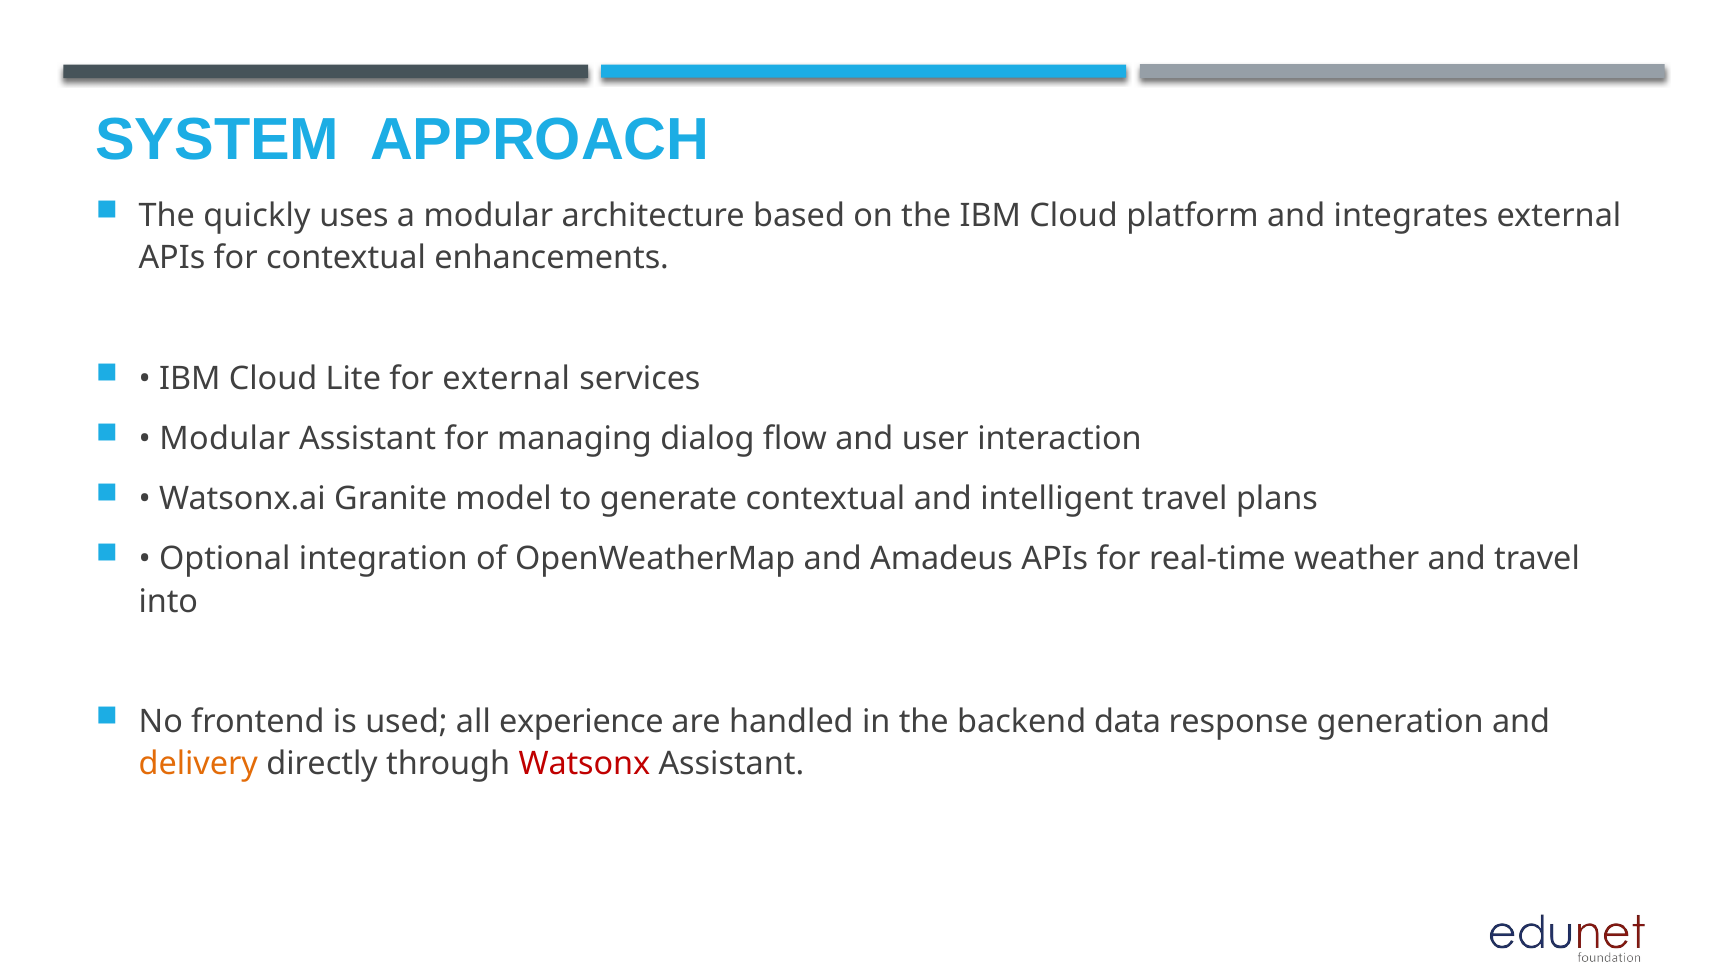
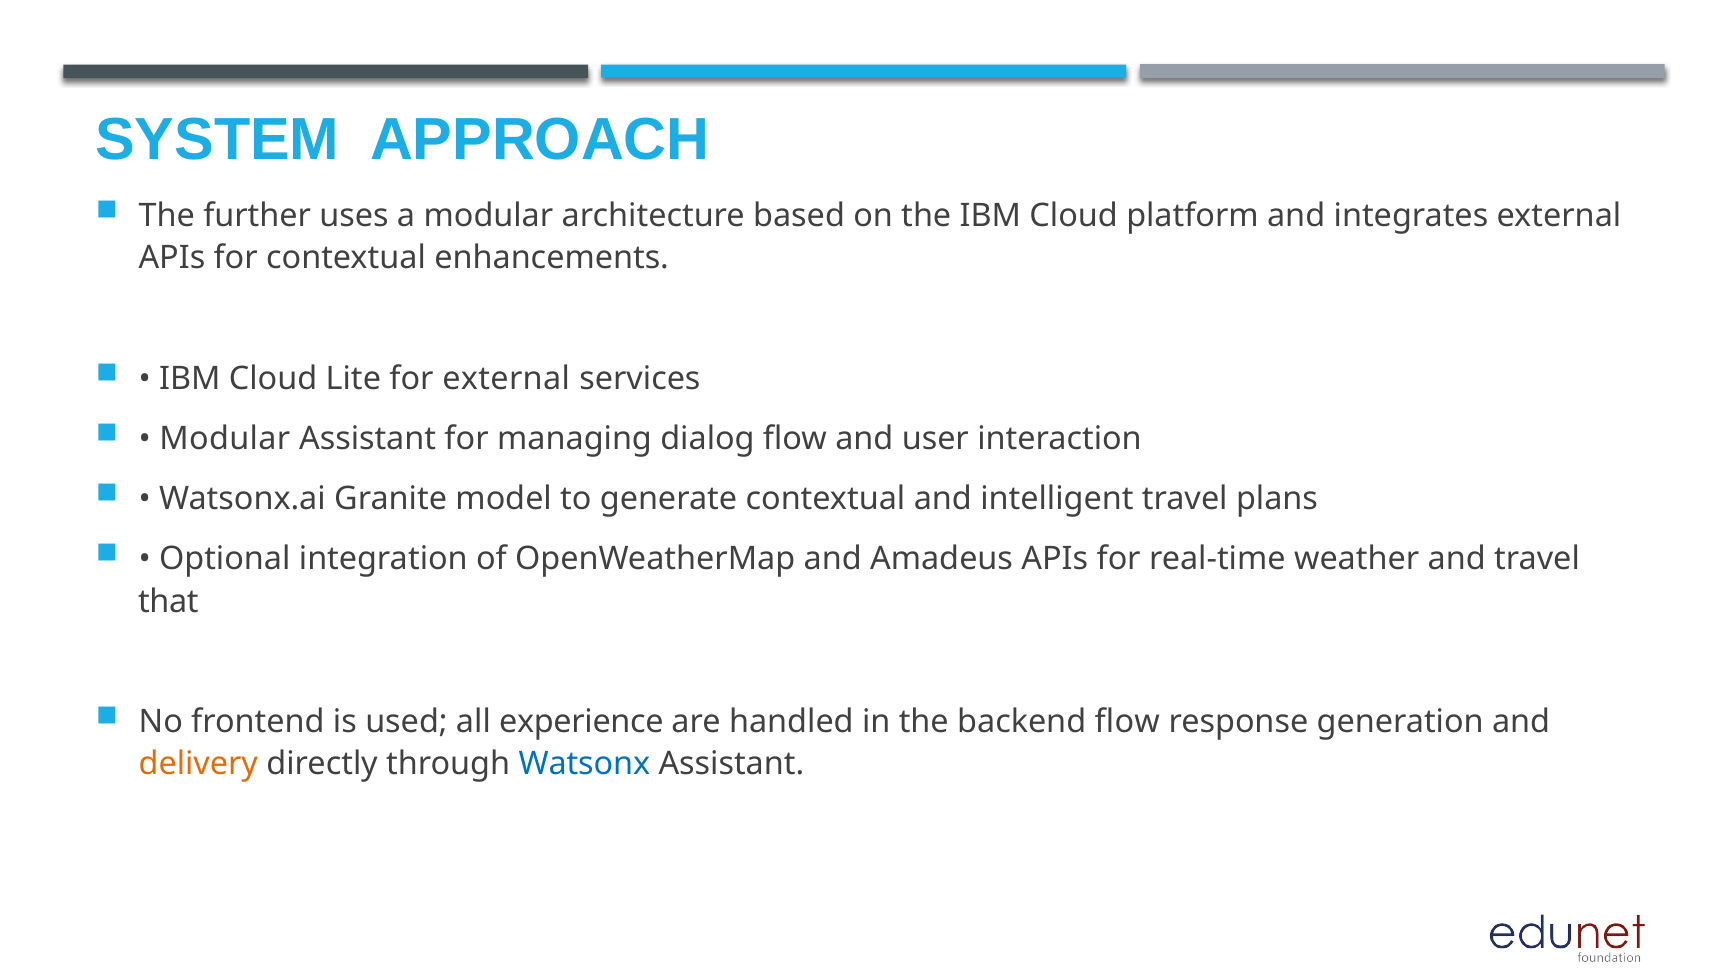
quickly: quickly -> further
into: into -> that
backend data: data -> flow
Watsonx colour: red -> blue
